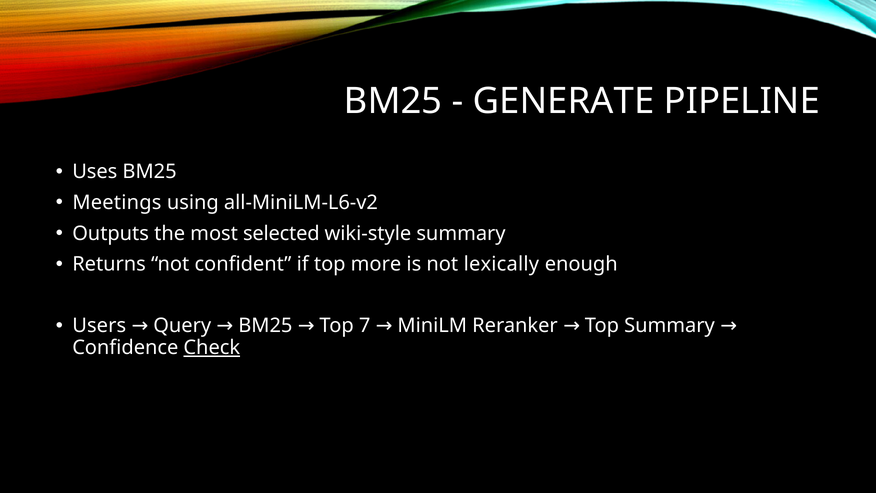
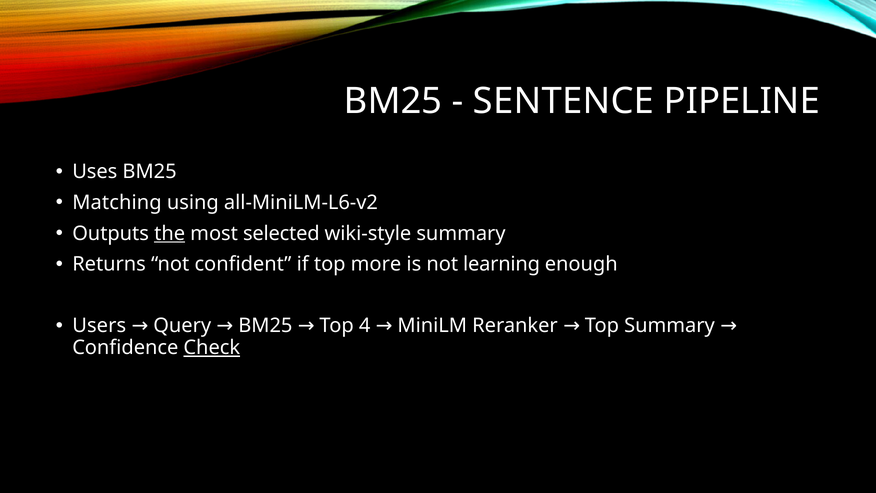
GENERATE: GENERATE -> SENTENCE
Meetings: Meetings -> Matching
the underline: none -> present
lexically: lexically -> learning
7: 7 -> 4
